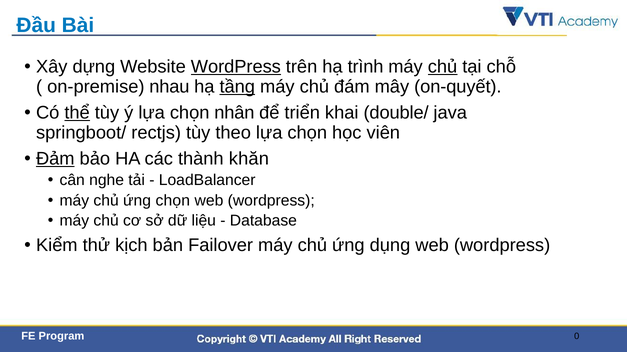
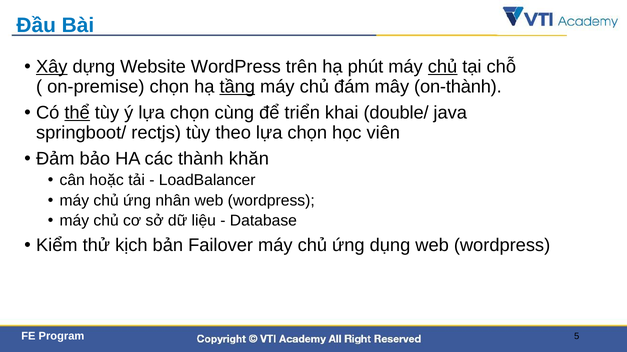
Xây underline: none -> present
WordPress at (236, 67) underline: present -> none
trình: trình -> phút
on-premise nhau: nhau -> chọn
on-quyết: on-quyết -> on-thành
nhân: nhân -> cùng
Đảm underline: present -> none
nghe: nghe -> hoặc
ứng chọn: chọn -> nhân
0: 0 -> 5
